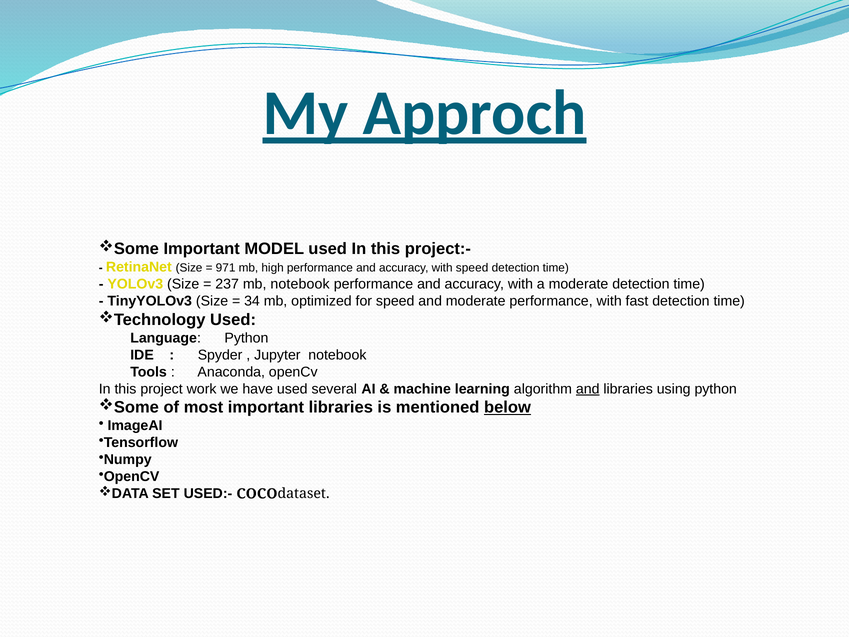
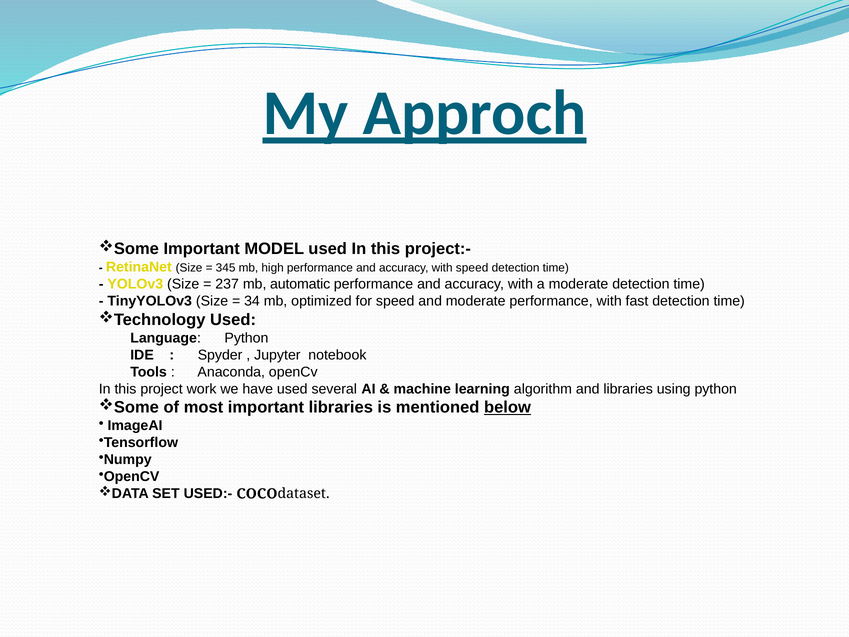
971: 971 -> 345
mb notebook: notebook -> automatic
and at (588, 389) underline: present -> none
